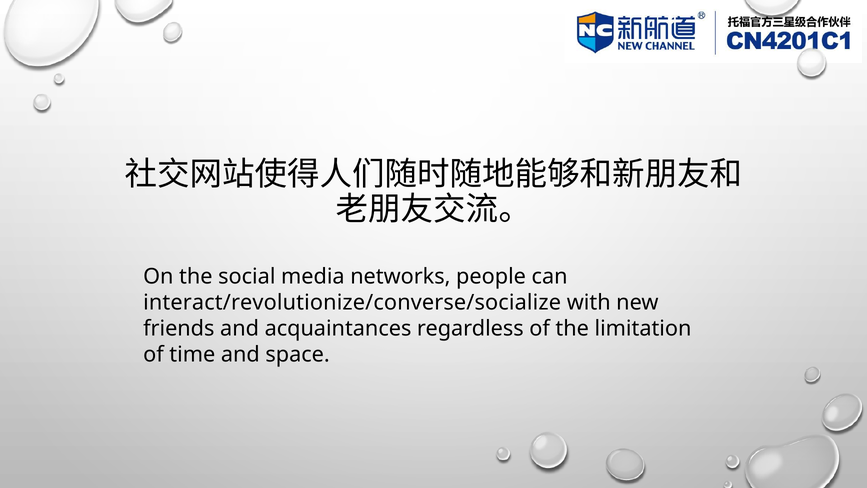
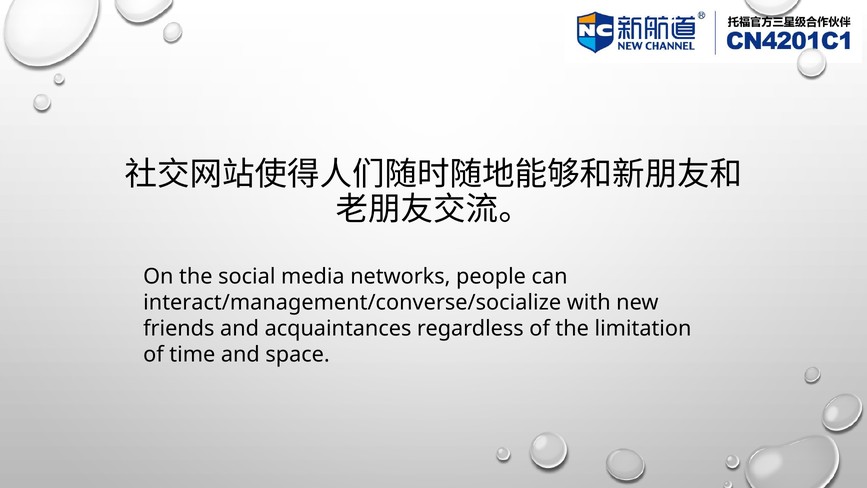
interact/revolutionize/converse/socialize: interact/revolutionize/converse/socialize -> interact/management/converse/socialize
